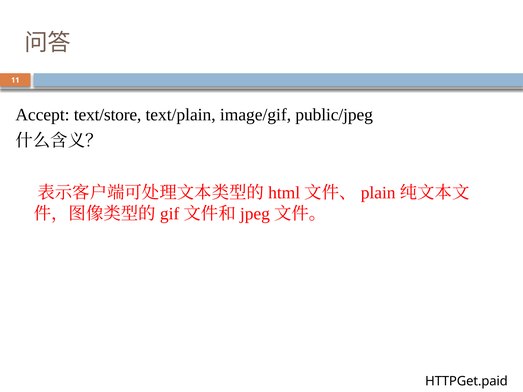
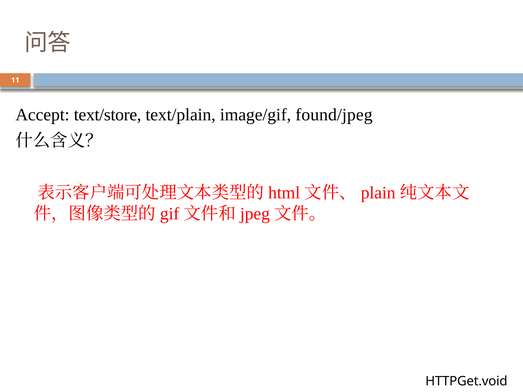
public/jpeg: public/jpeg -> found/jpeg
HTTPGet.paid: HTTPGet.paid -> HTTPGet.void
